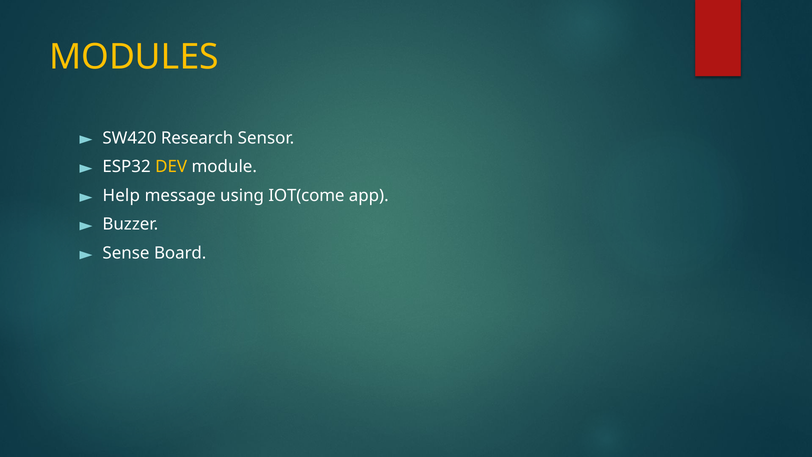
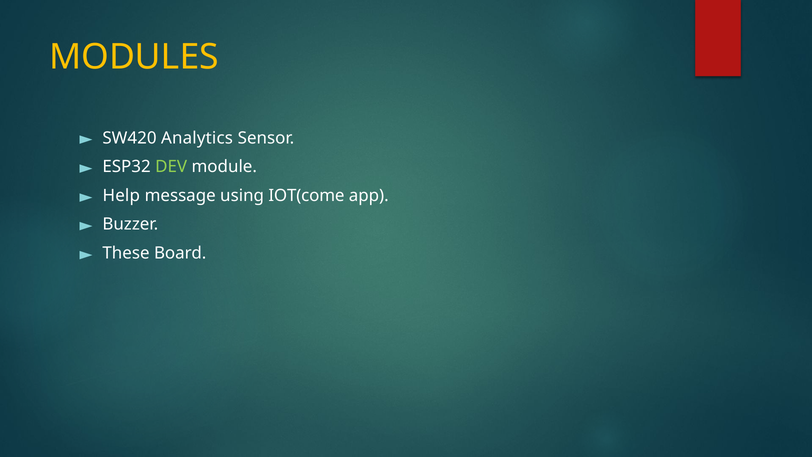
Research: Research -> Analytics
DEV colour: yellow -> light green
Sense: Sense -> These
